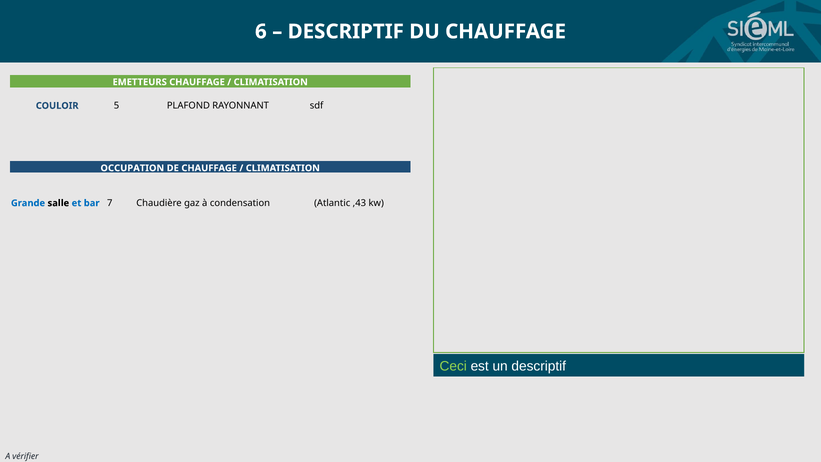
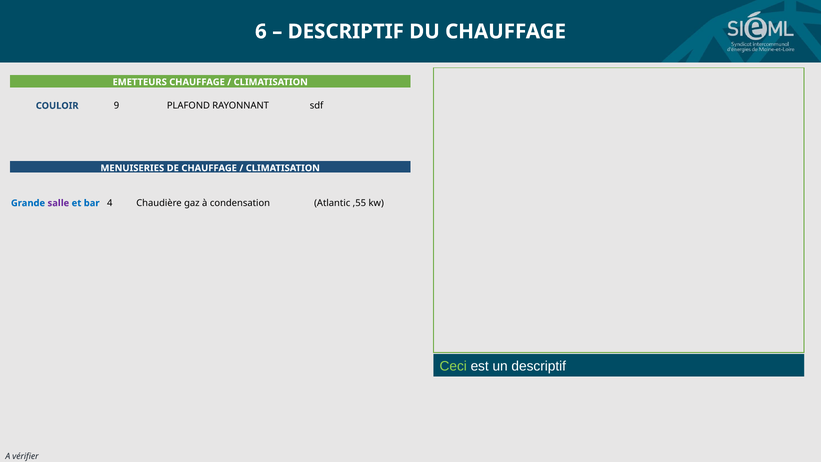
5: 5 -> 9
OCCUPATION: OCCUPATION -> MENUISERIES
salle colour: black -> purple
7: 7 -> 4
,43: ,43 -> ,55
